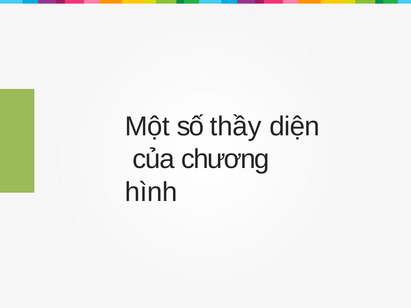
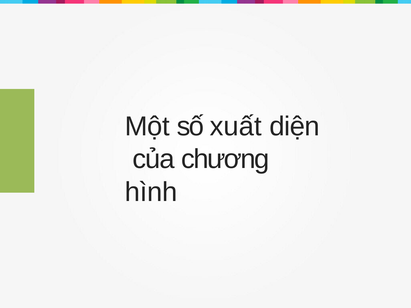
thầy: thầy -> xuất
